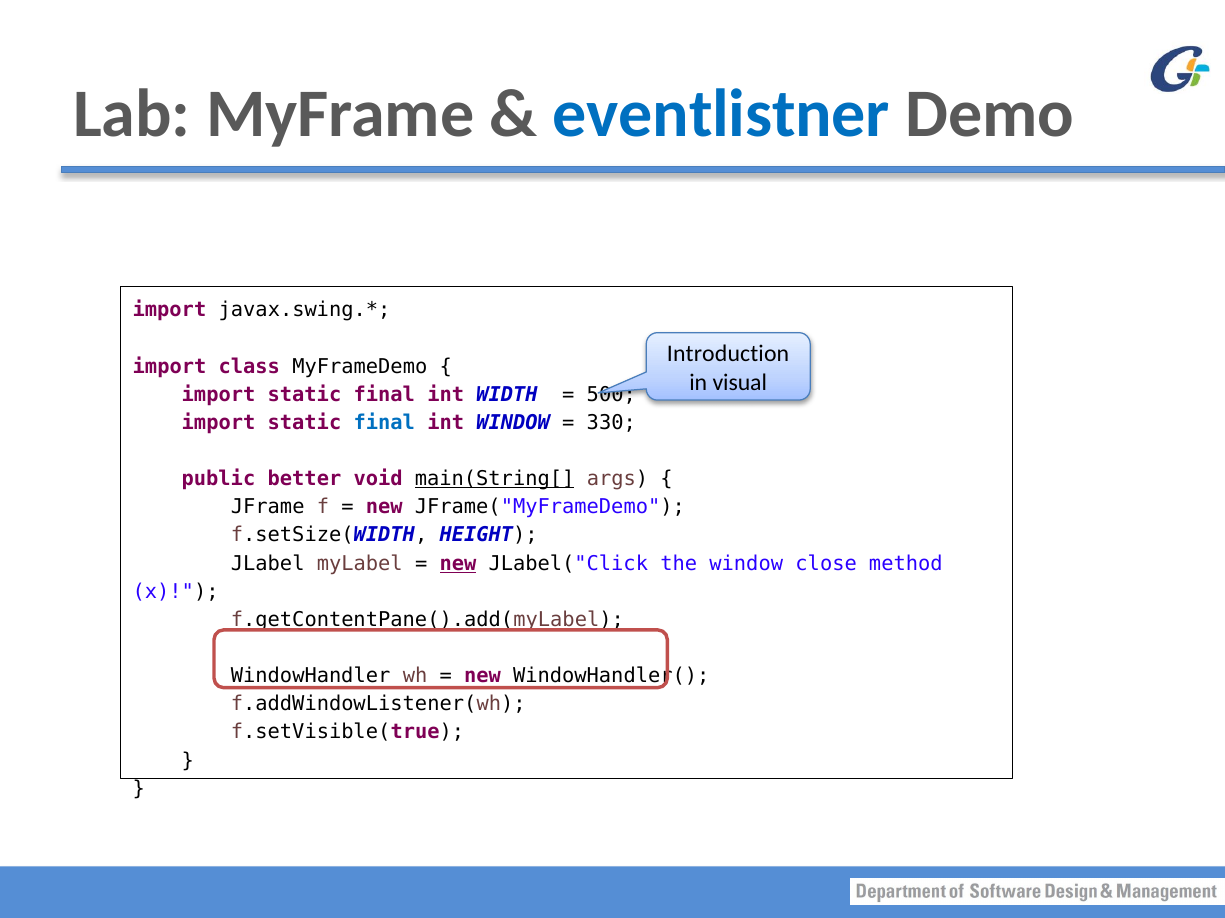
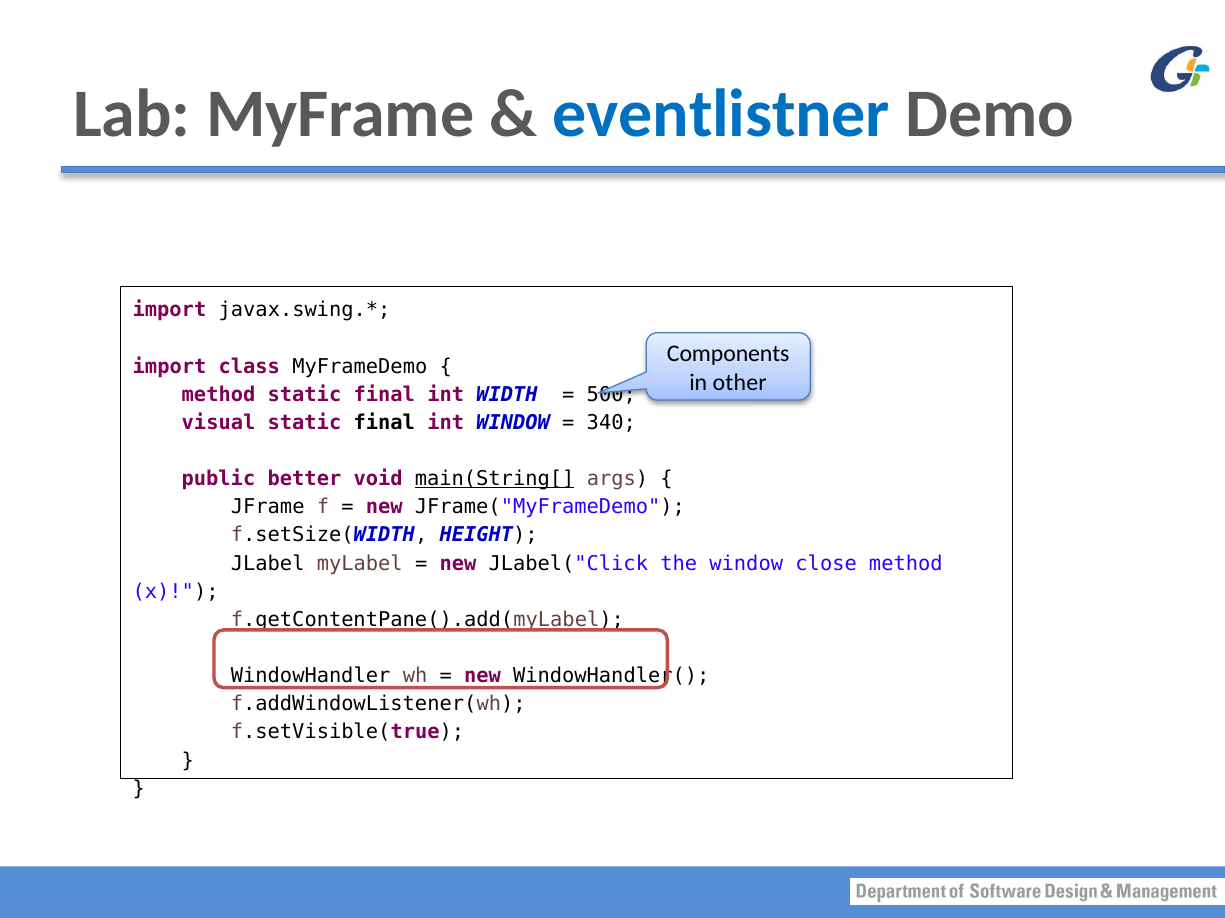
Introduction: Introduction -> Components
visual: visual -> other
import at (219, 395): import -> method
import at (219, 423): import -> visual
final at (384, 423) colour: blue -> black
330: 330 -> 340
new at (458, 564) underline: present -> none
